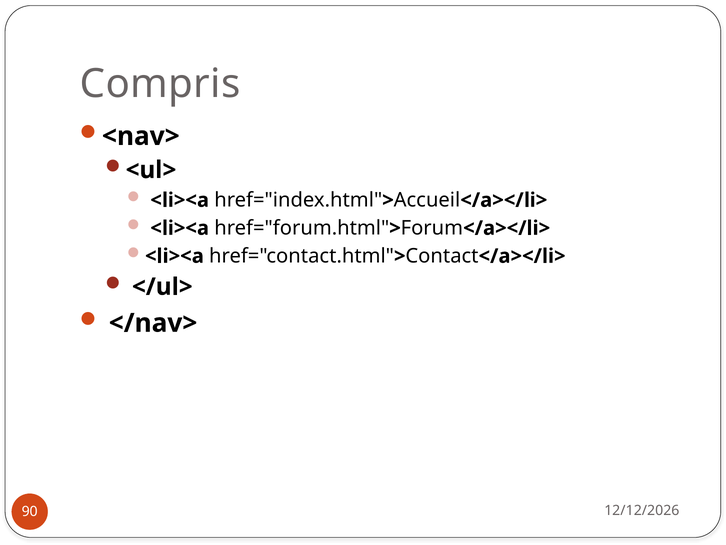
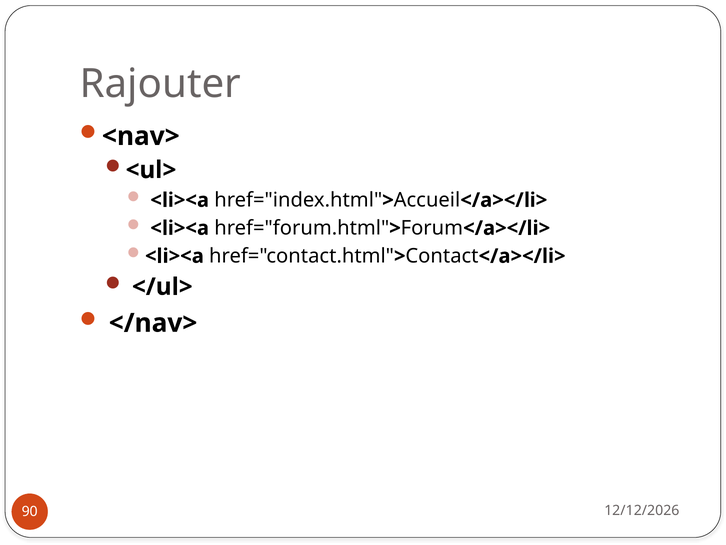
Compris: Compris -> Rajouter
